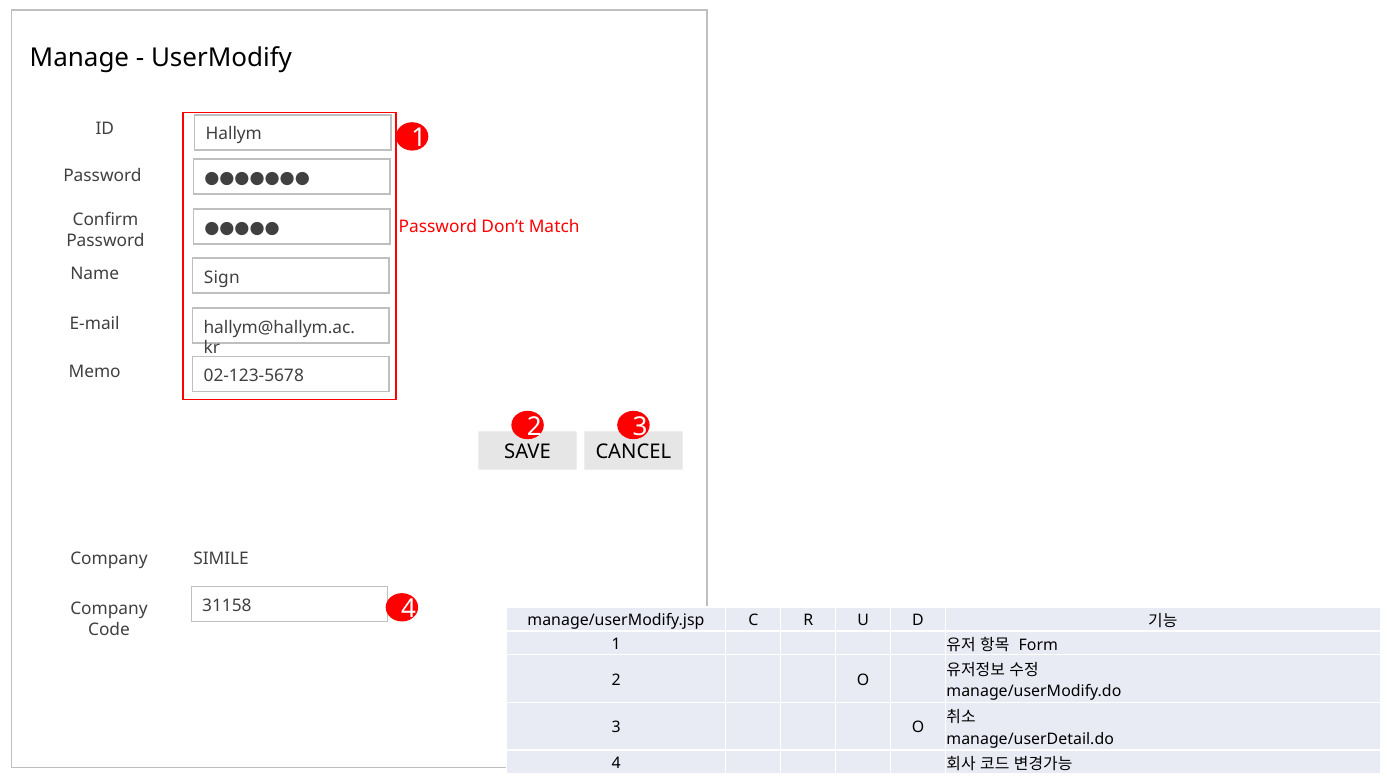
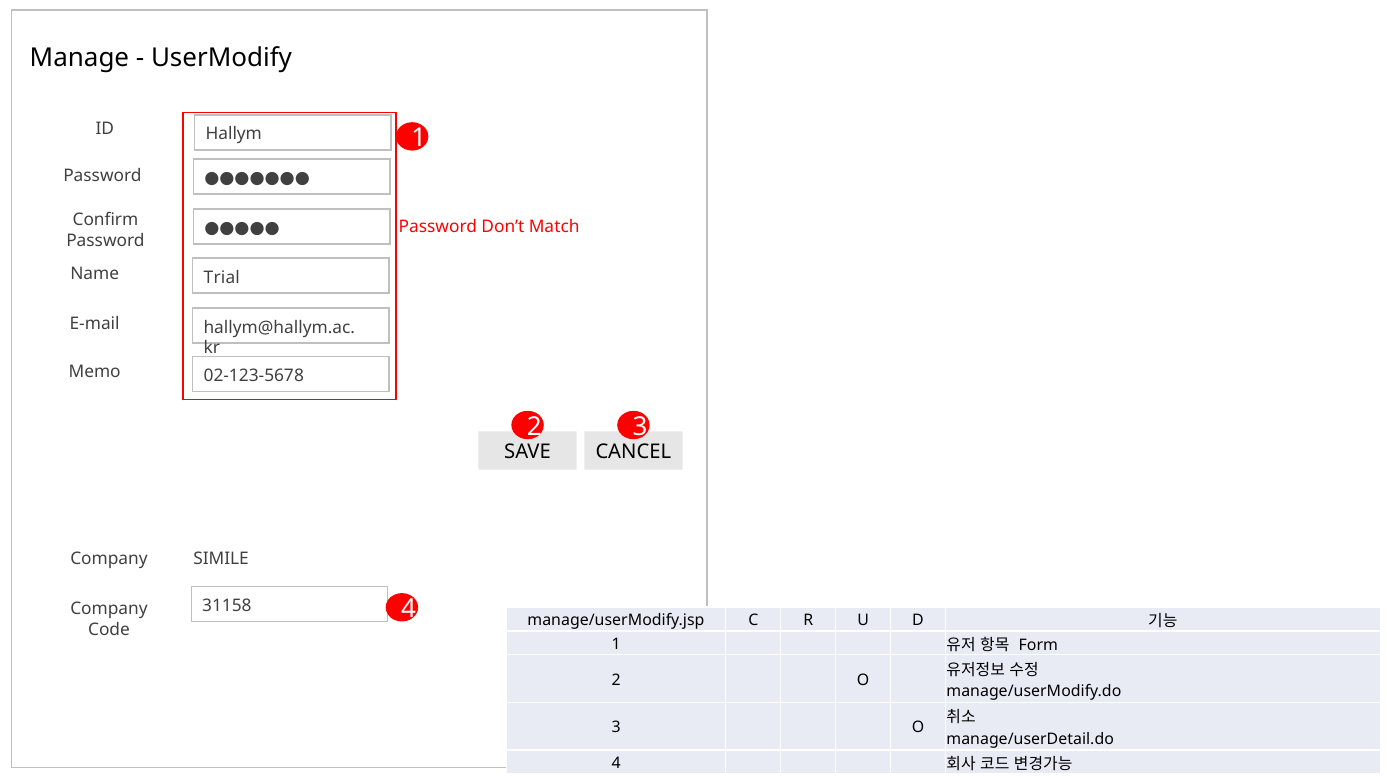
Sign: Sign -> Trial
